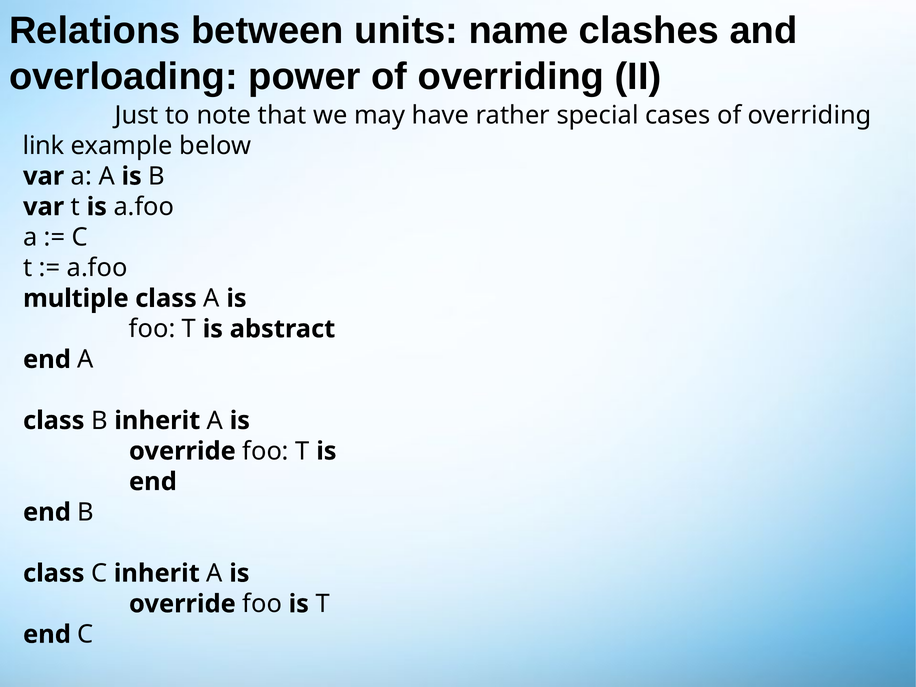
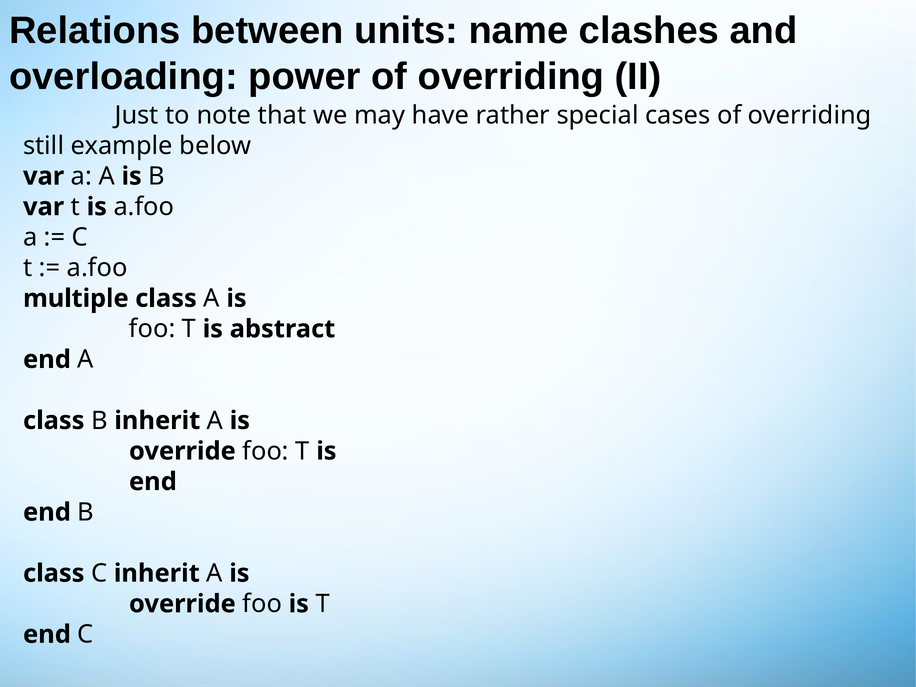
link: link -> still
